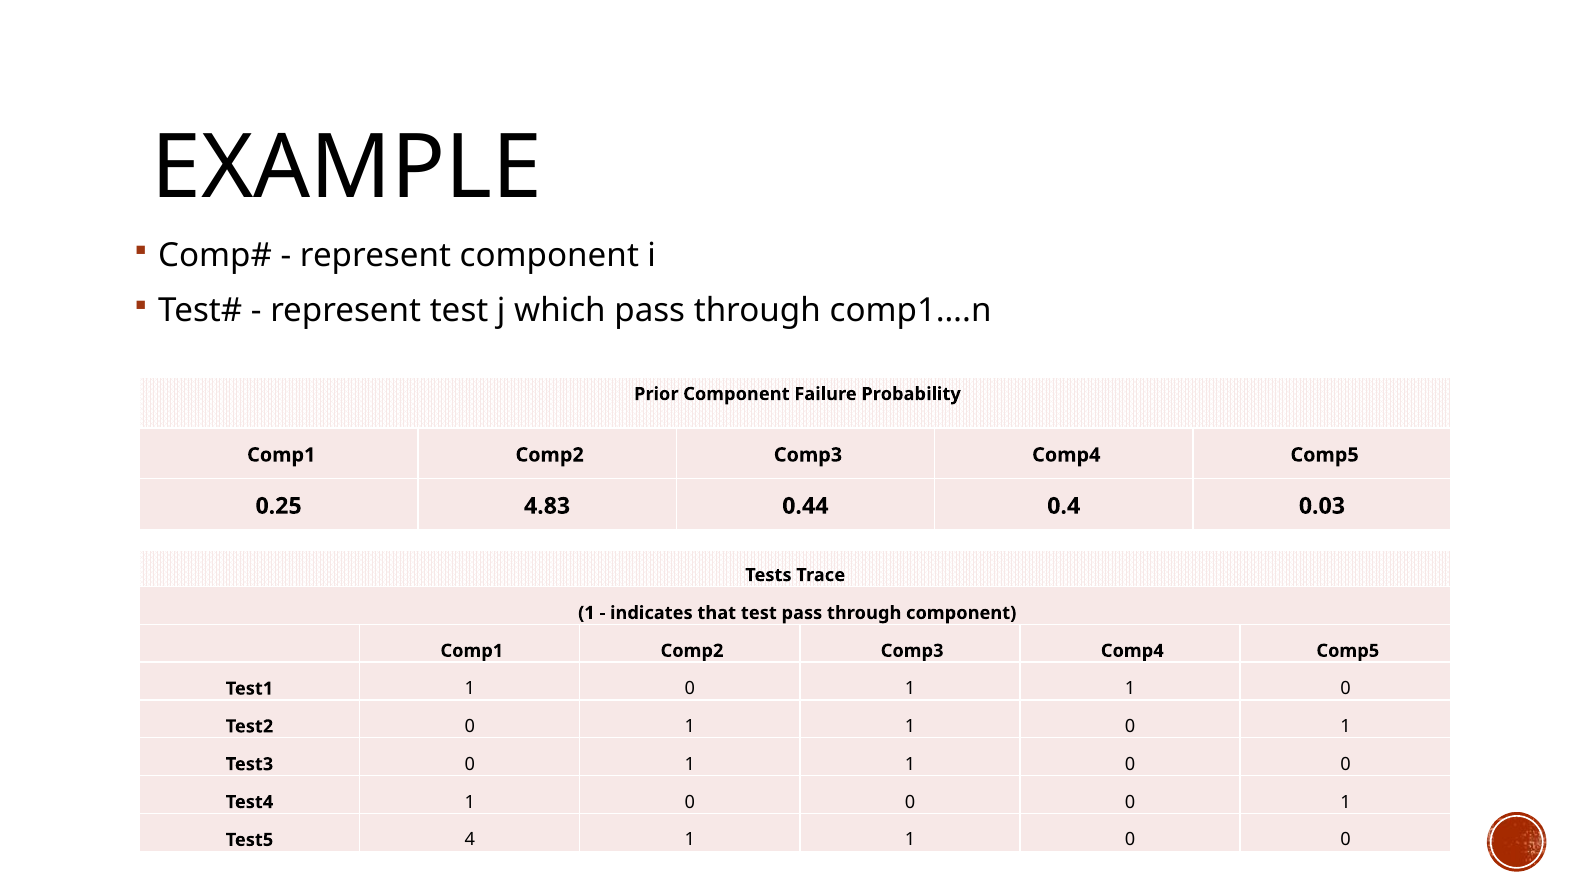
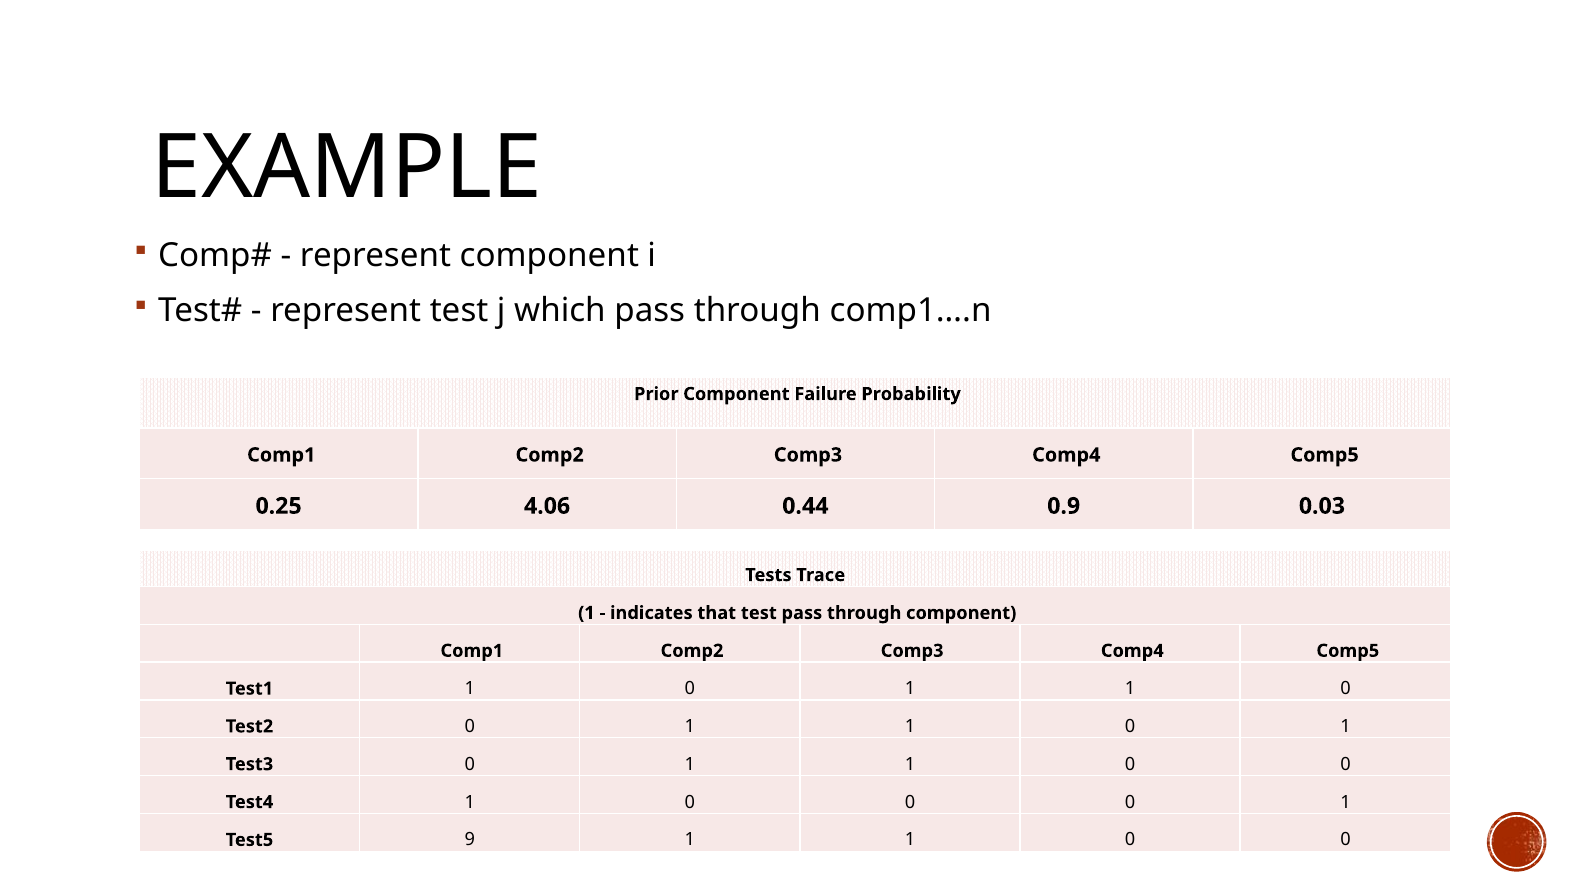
4.83: 4.83 -> 4.06
0.4: 0.4 -> 0.9
4: 4 -> 9
